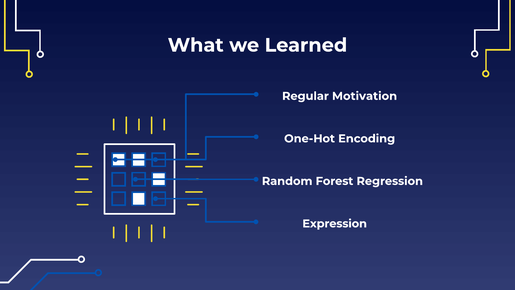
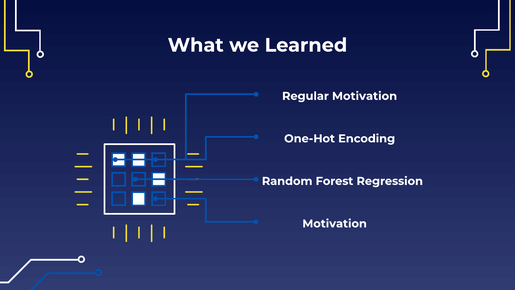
Expression at (335, 223): Expression -> Motivation
